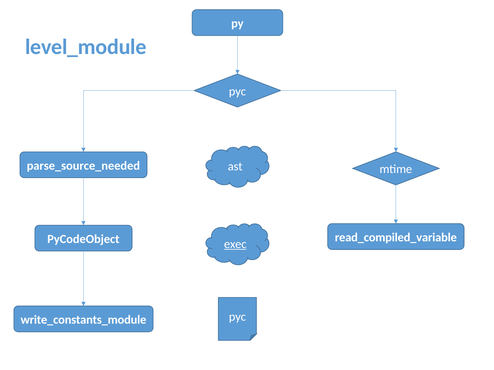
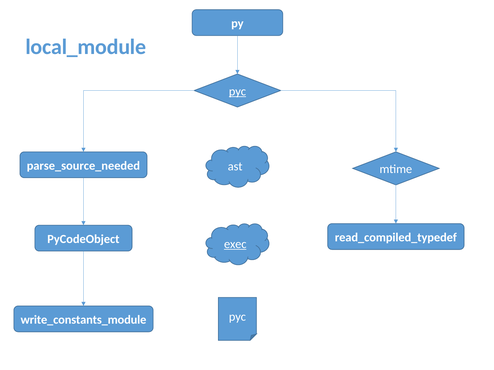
level_module: level_module -> local_module
pyc at (237, 91) underline: none -> present
read_compiled_variable: read_compiled_variable -> read_compiled_typedef
